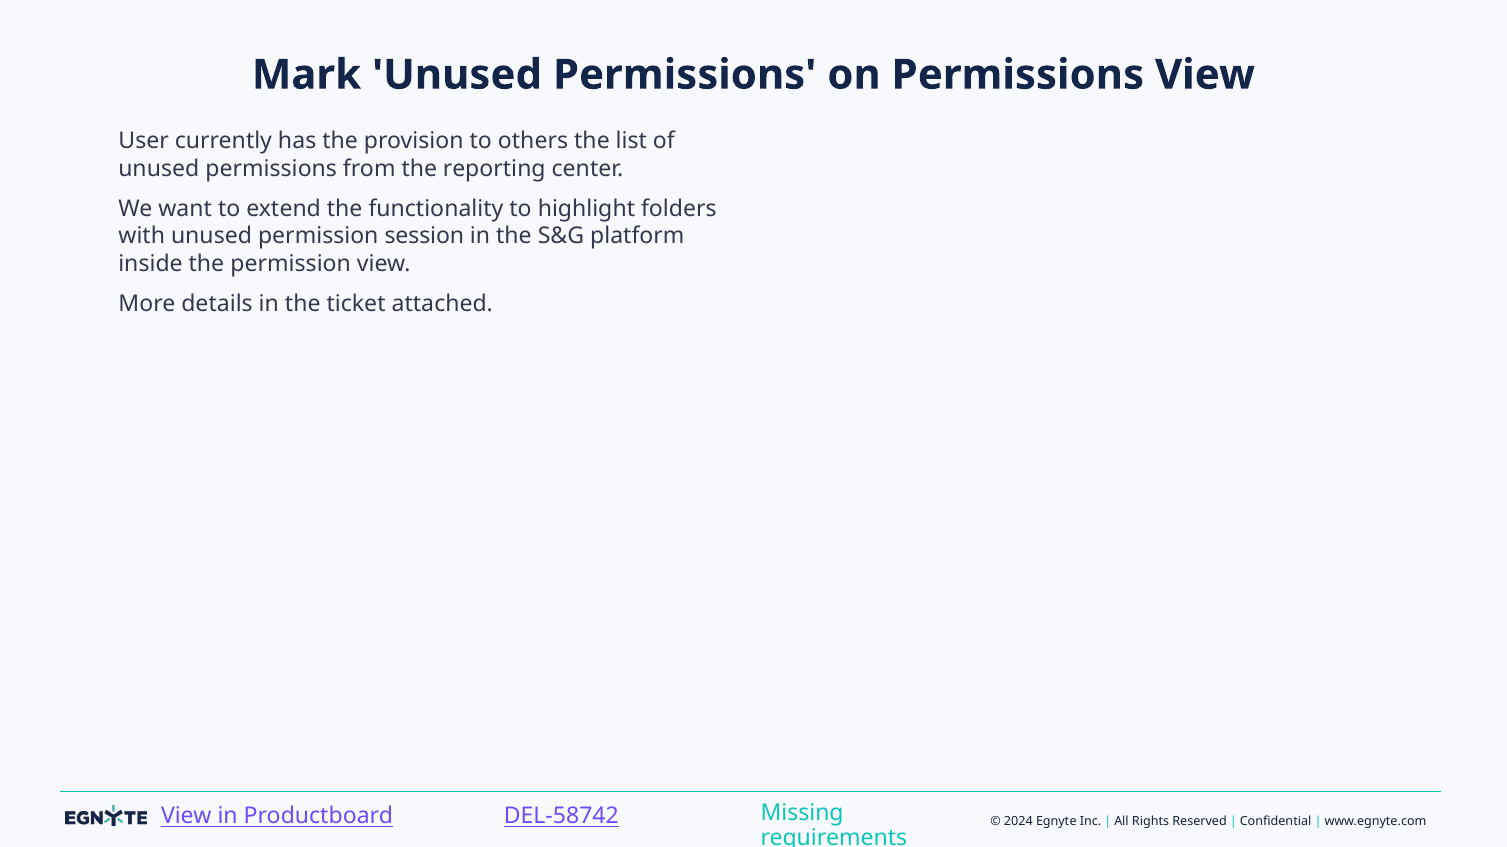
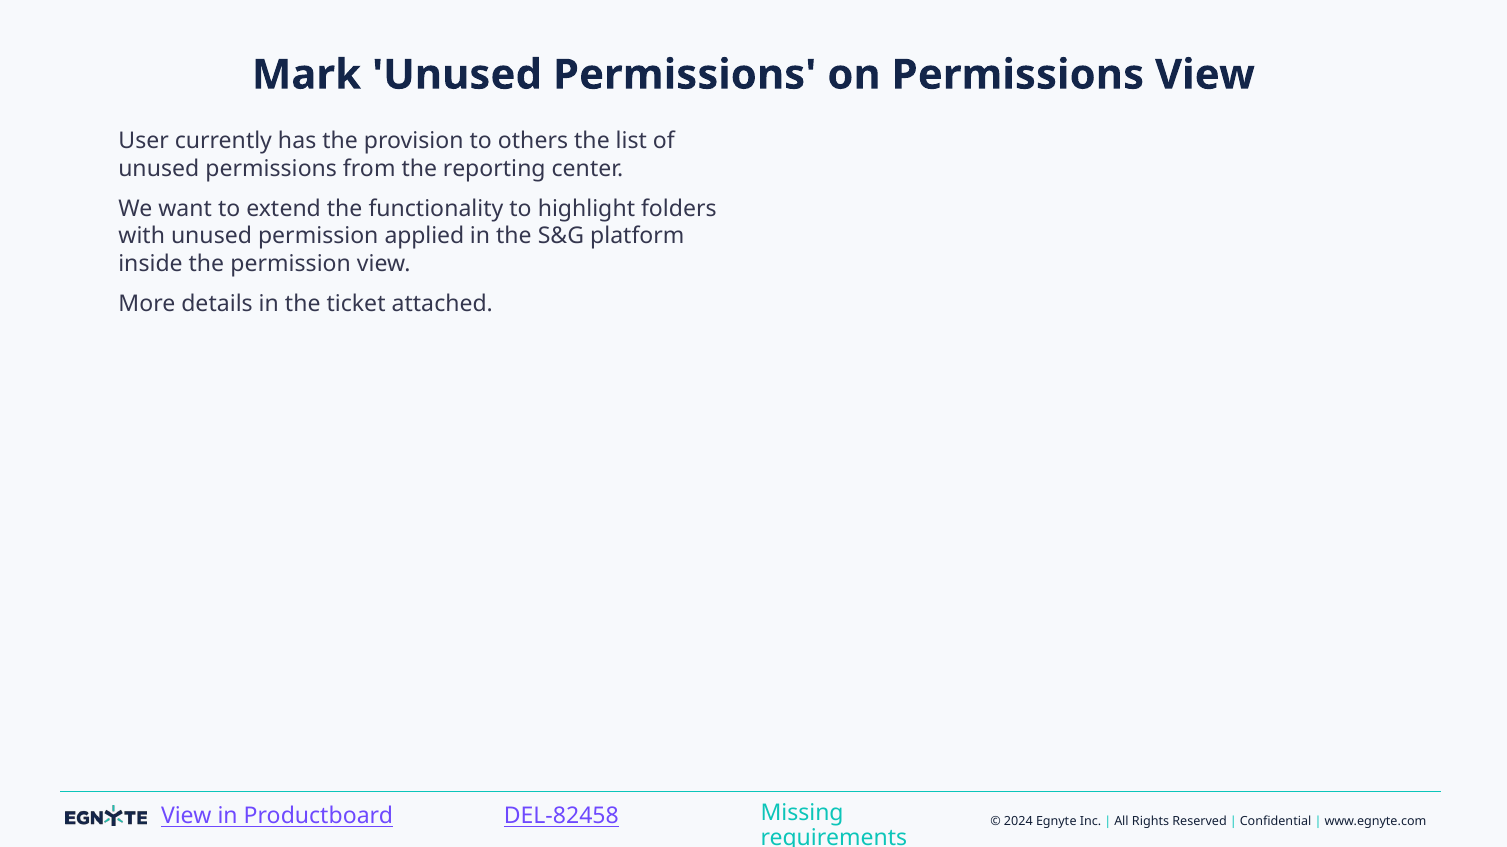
session: session -> applied
DEL-58742: DEL-58742 -> DEL-82458
